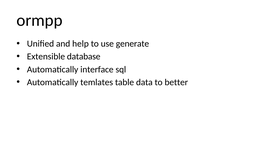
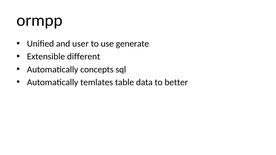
help: help -> user
database: database -> different
interface: interface -> concepts
